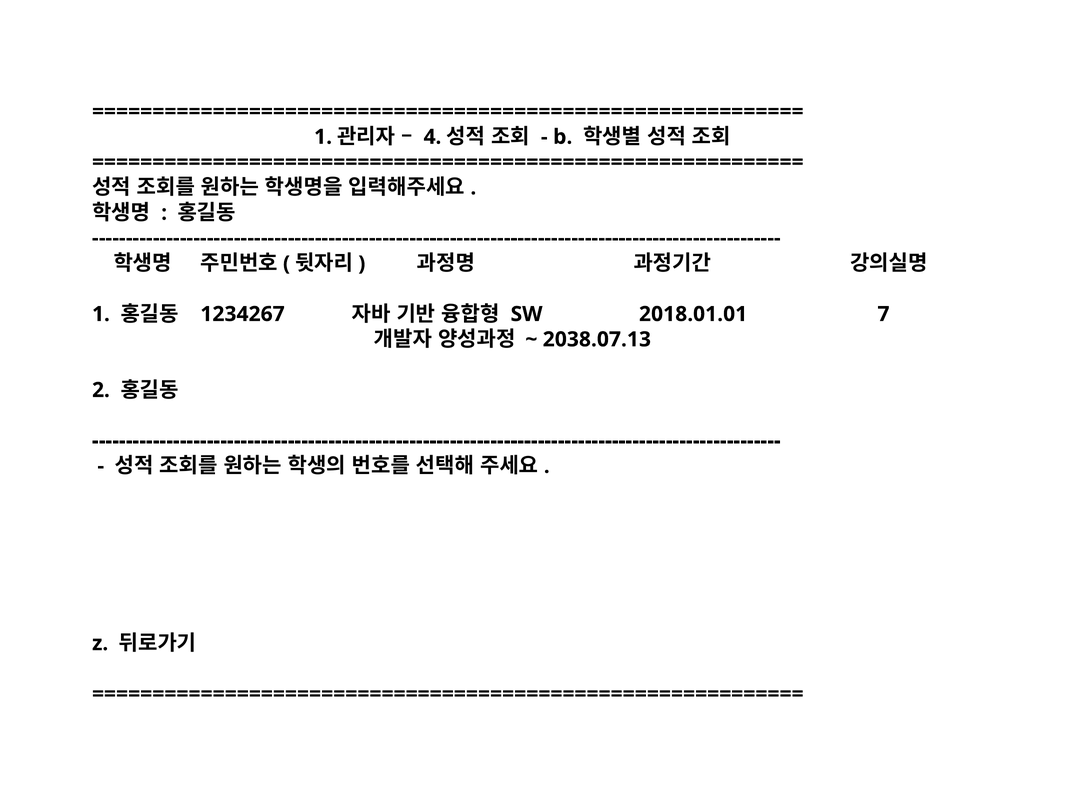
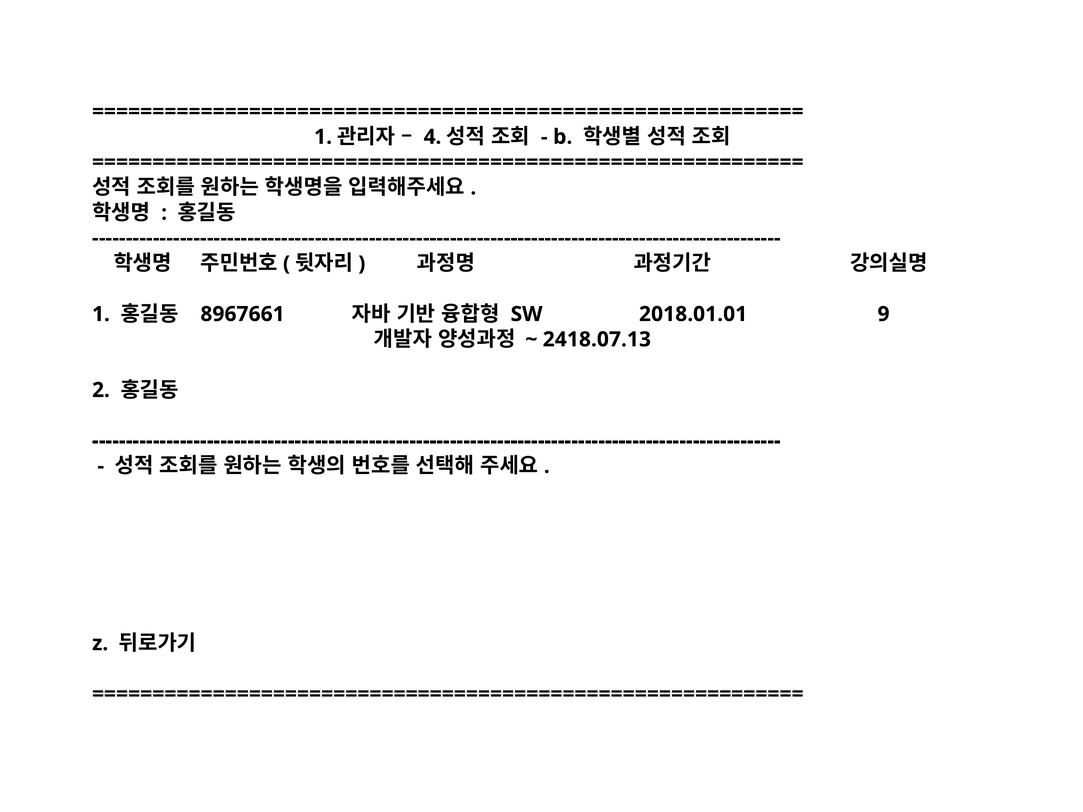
1234267: 1234267 -> 8967661
7: 7 -> 9
2038.07.13: 2038.07.13 -> 2418.07.13
